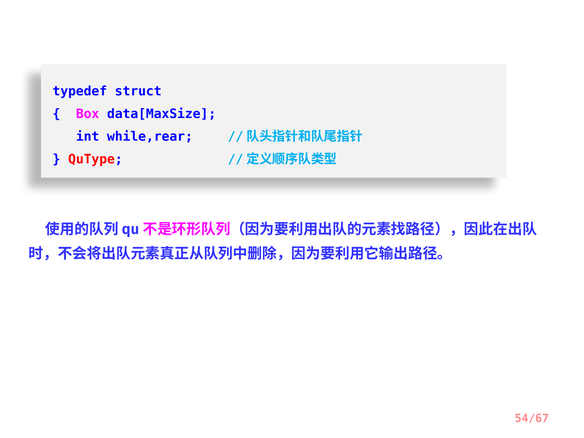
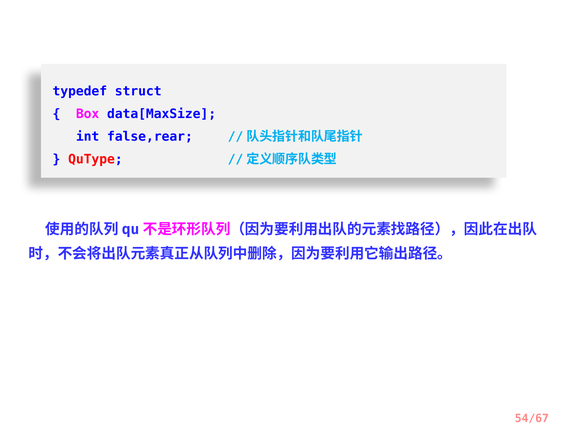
while,rear: while,rear -> false,rear
